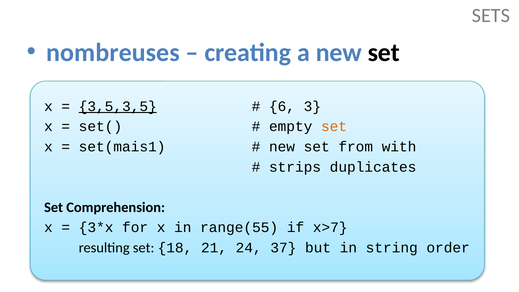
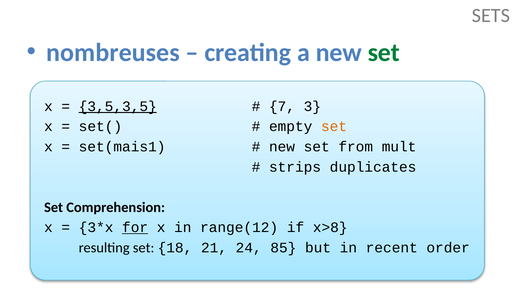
set at (384, 52) colour: black -> green
6: 6 -> 7
with: with -> mult
for underline: none -> present
range(55: range(55 -> range(12
x>7: x>7 -> x>8
37: 37 -> 85
string: string -> recent
